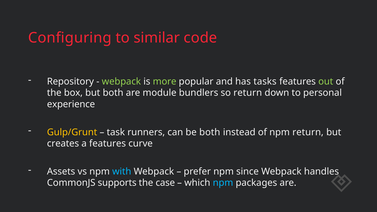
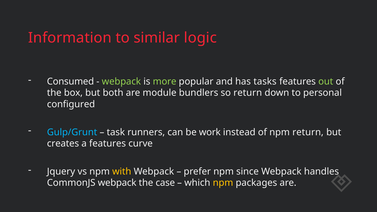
Configuring: Configuring -> Information
code: code -> logic
Repository: Repository -> Consumed
experience: experience -> configured
Gulp/Grunt colour: yellow -> light blue
be both: both -> work
Assets: Assets -> Jquery
with colour: light blue -> yellow
CommonJS supports: supports -> webpack
npm at (223, 183) colour: light blue -> yellow
